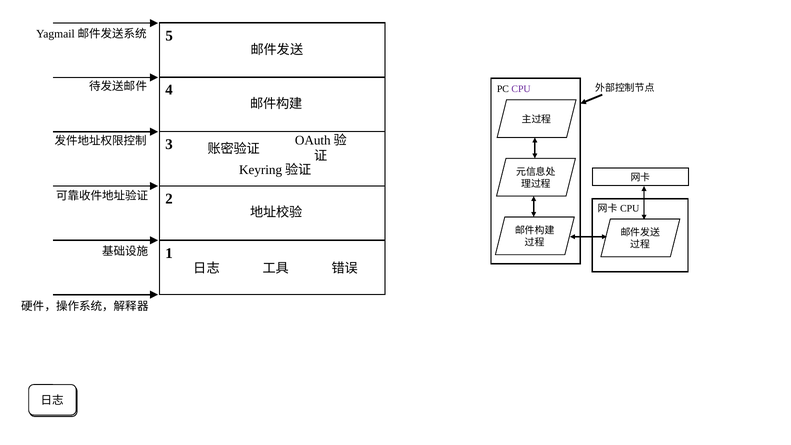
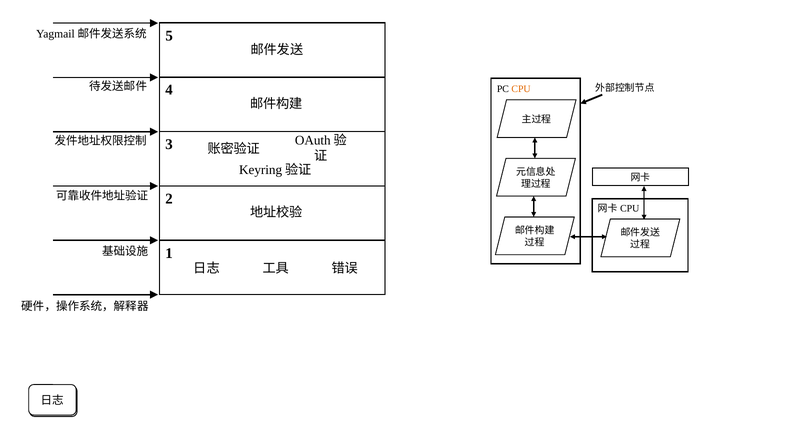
CPU colour: purple -> orange
